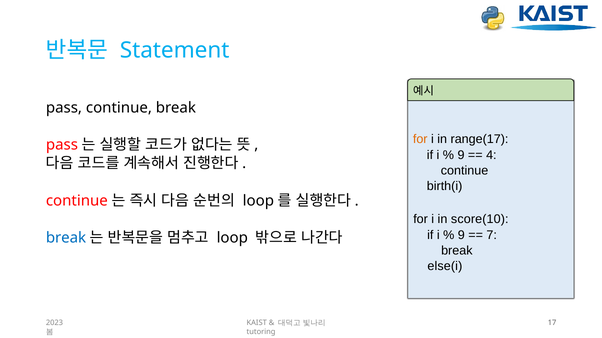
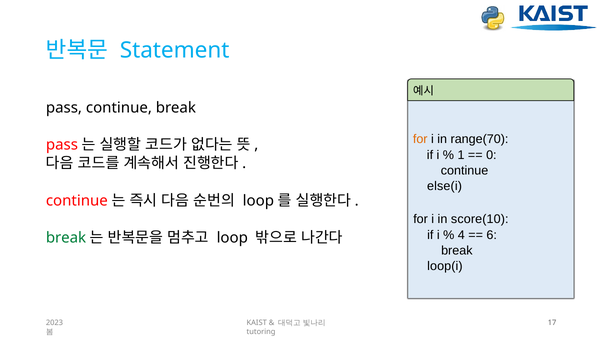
range(17: range(17 -> range(70
9 at (461, 155): 9 -> 1
4: 4 -> 0
birth(i: birth(i -> else(i
9 at (461, 235): 9 -> 4
7: 7 -> 6
break at (66, 238) colour: blue -> green
else(i: else(i -> loop(i
